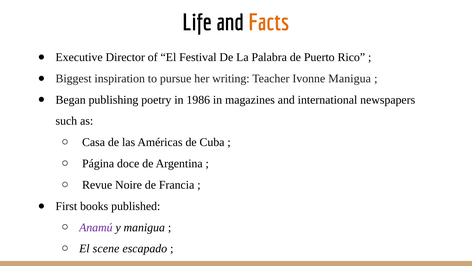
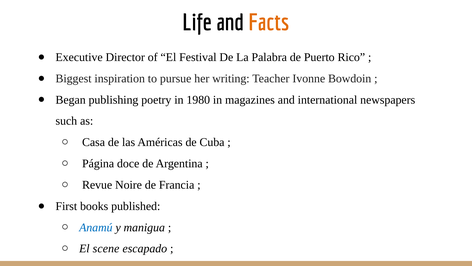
Ivonne Manigua: Manigua -> Bowdoin
1986: 1986 -> 1980
Anamú colour: purple -> blue
